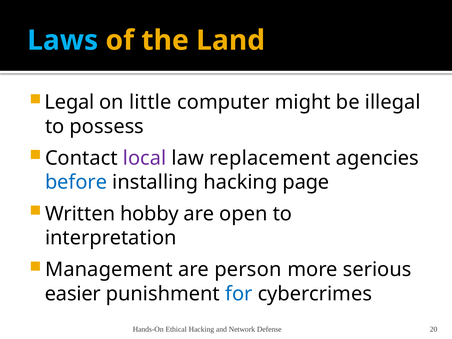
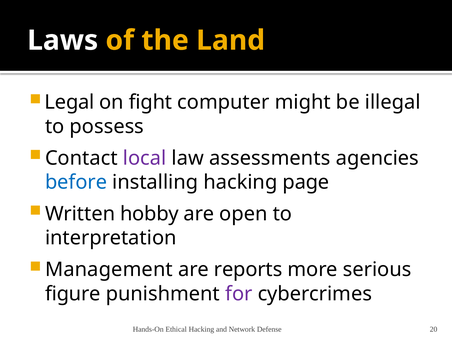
Laws colour: light blue -> white
little: little -> fight
replacement: replacement -> assessments
person: person -> reports
easier: easier -> figure
for colour: blue -> purple
